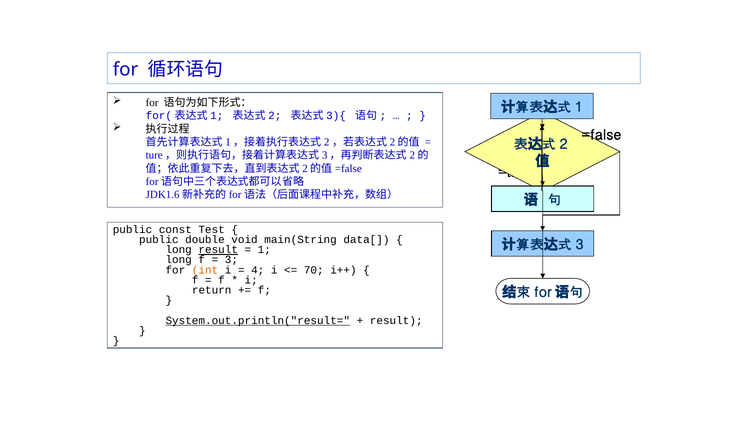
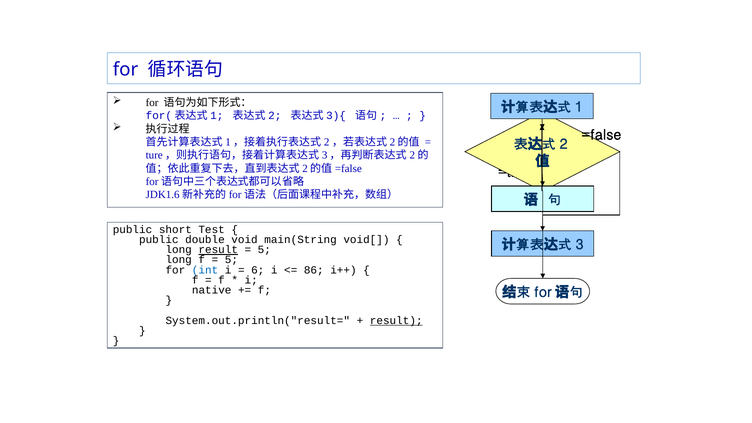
const: const -> short
data[: data[ -> void[
1 at (264, 250): 1 -> 5
3 at (231, 260): 3 -> 5
int colour: orange -> blue
4: 4 -> 6
70: 70 -> 86
return: return -> native
System.out.println("result= underline: present -> none
result at (396, 320) underline: none -> present
